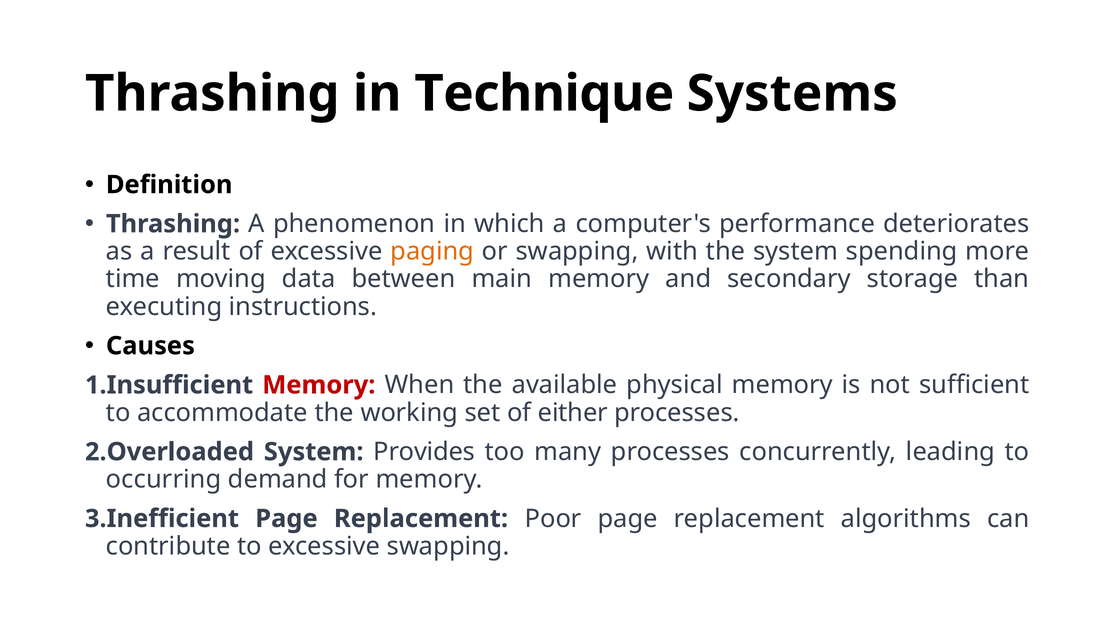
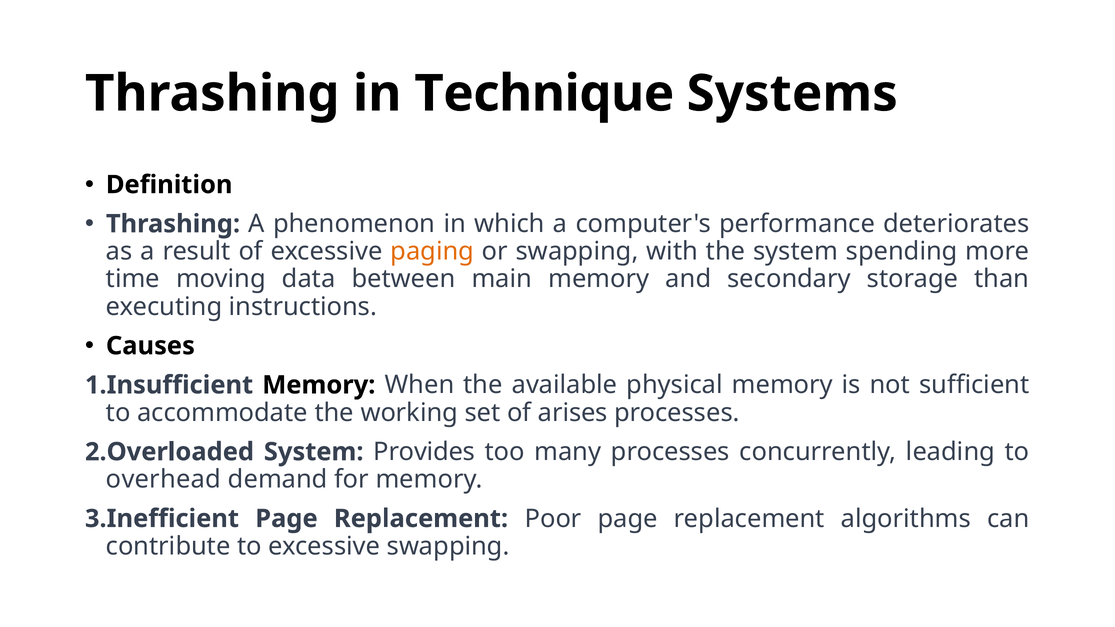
Memory at (319, 385) colour: red -> black
either: either -> arises
occurring: occurring -> overhead
